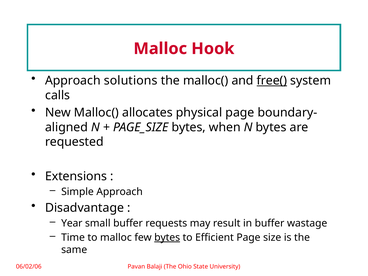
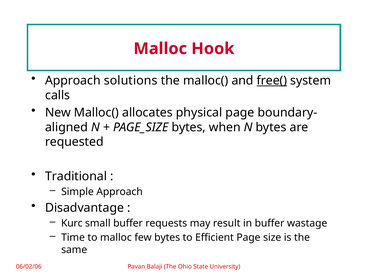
Extensions: Extensions -> Traditional
Year: Year -> Kurc
bytes at (167, 237) underline: present -> none
